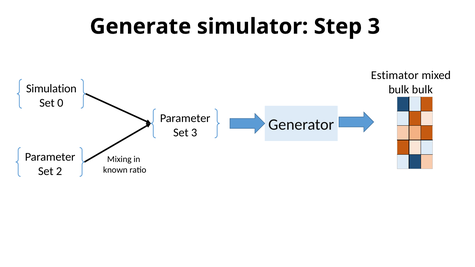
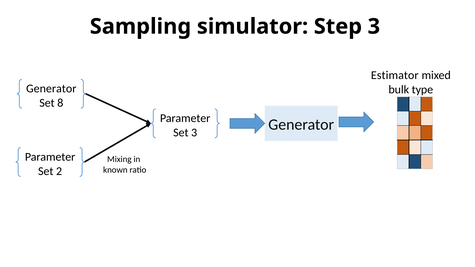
Generate: Generate -> Sampling
Simulation at (51, 89): Simulation -> Generator
bulk bulk: bulk -> type
0: 0 -> 8
